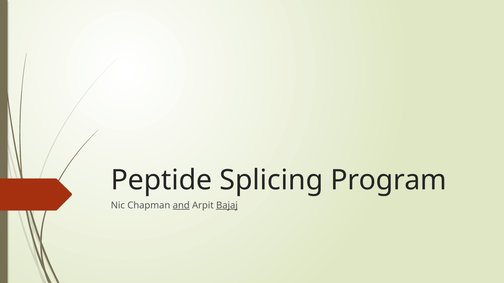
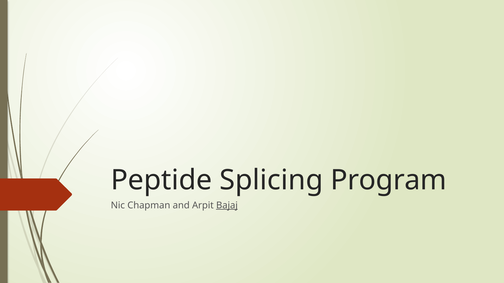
and underline: present -> none
